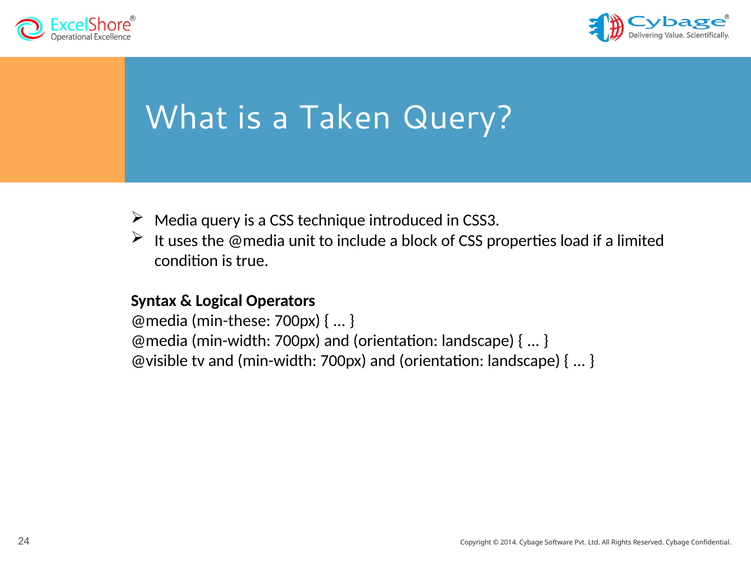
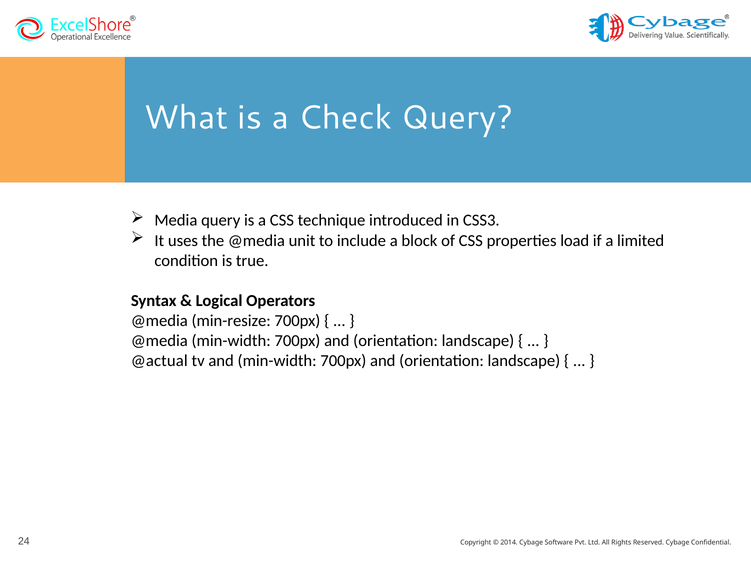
Taken: Taken -> Check
min-these: min-these -> min-resize
@visible: @visible -> @actual
